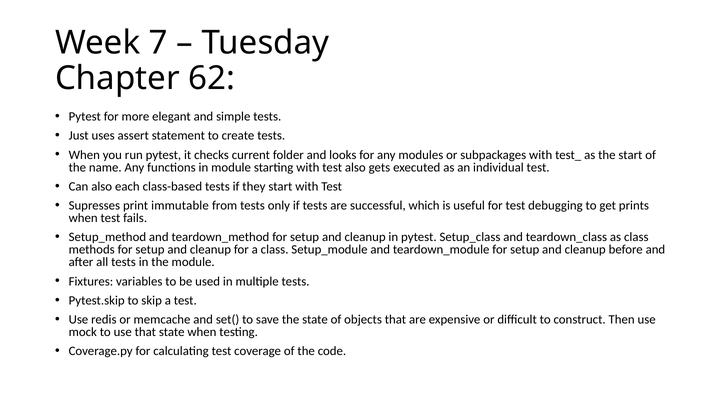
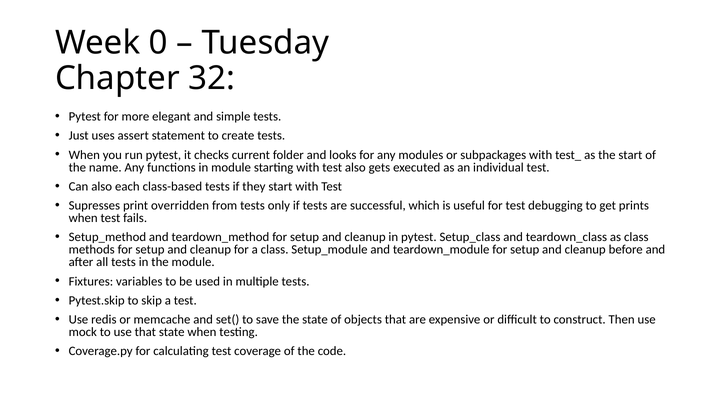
7: 7 -> 0
62: 62 -> 32
immutable: immutable -> overridden
